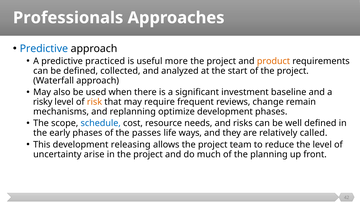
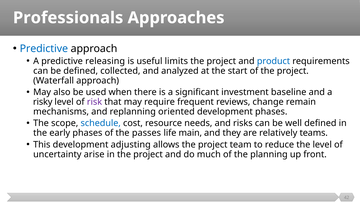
practiced: practiced -> releasing
more: more -> limits
product colour: orange -> blue
risk colour: orange -> purple
optimize: optimize -> oriented
ways: ways -> main
called: called -> teams
releasing: releasing -> adjusting
